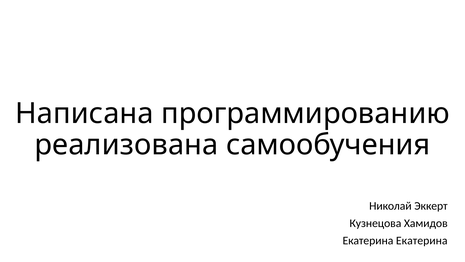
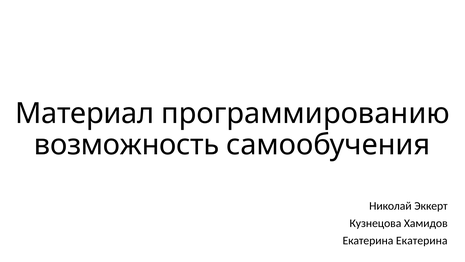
Написана: Написана -> Материал
реализована: реализована -> возможность
